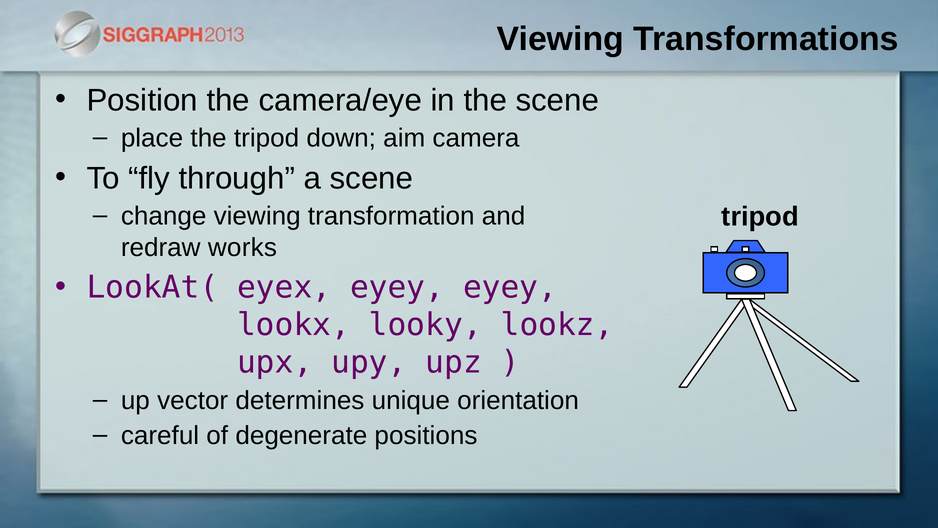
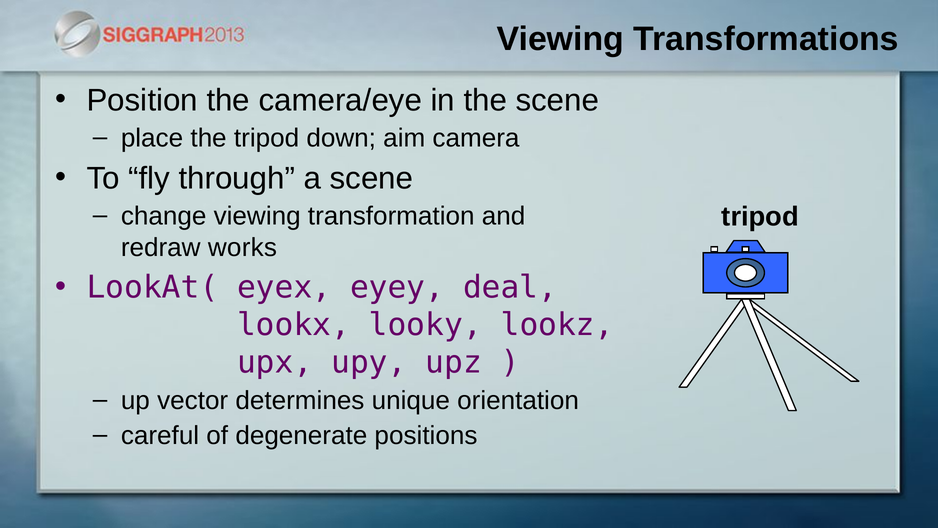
eyey eyey: eyey -> deal
